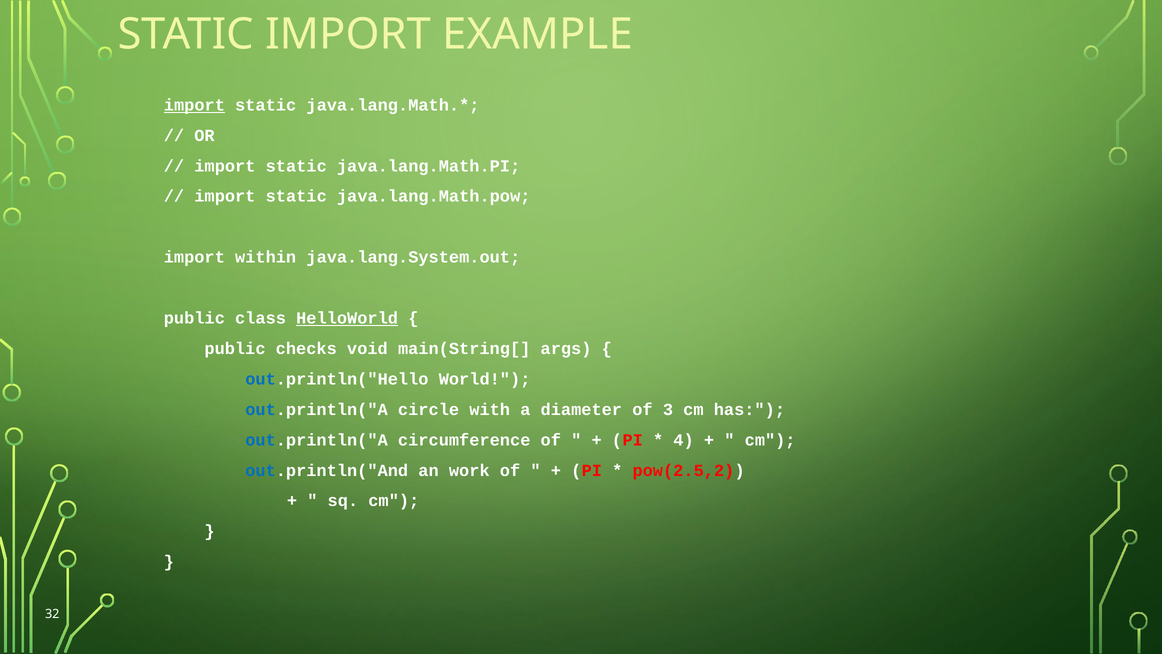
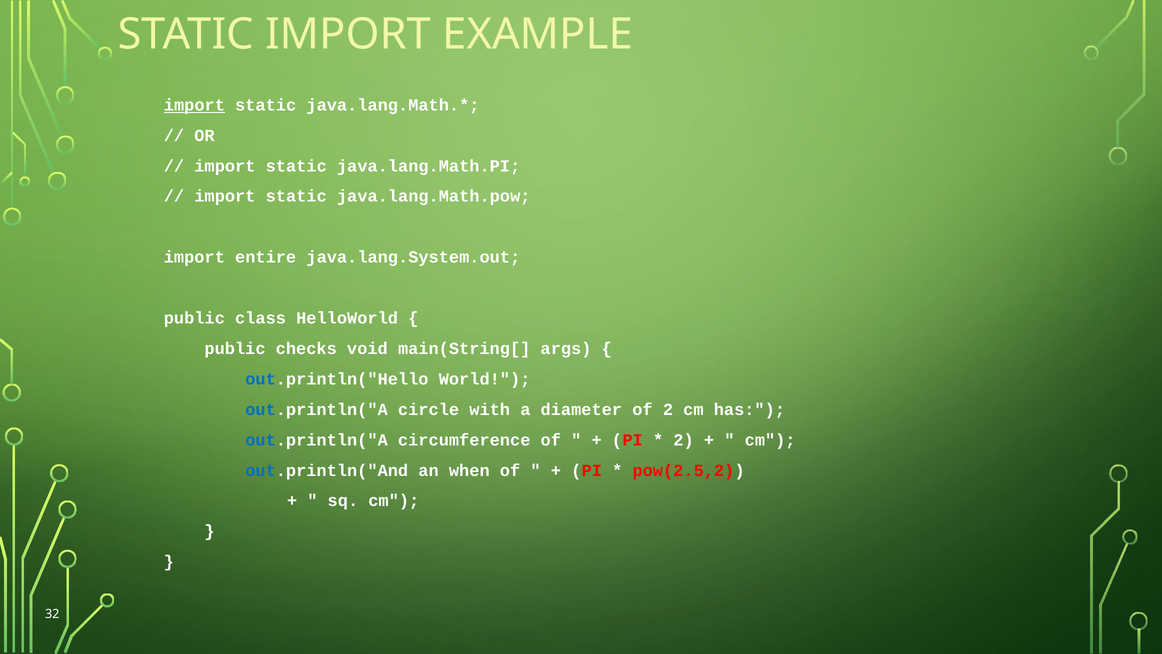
within: within -> entire
HelloWorld underline: present -> none
of 3: 3 -> 2
4 at (684, 440): 4 -> 2
work: work -> when
